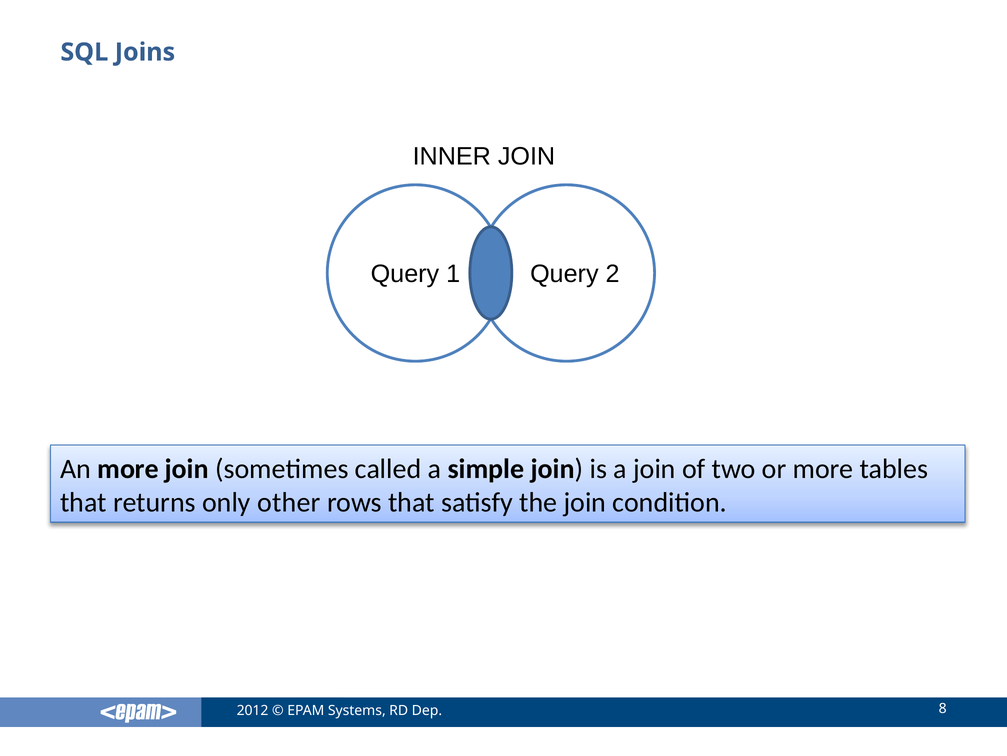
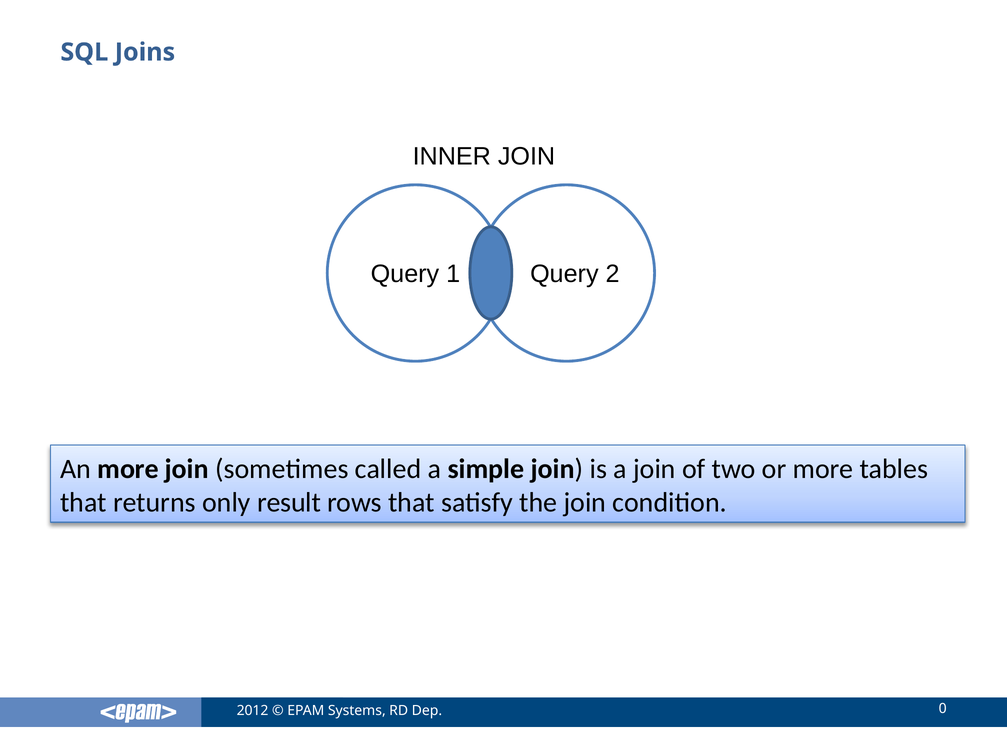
other: other -> result
8: 8 -> 0
